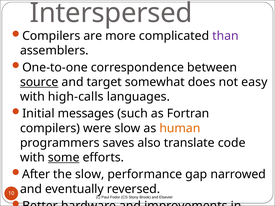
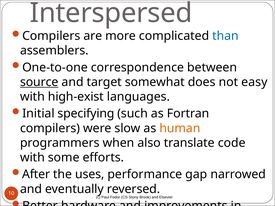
than colour: purple -> blue
high-calls: high-calls -> high-exist
messages: messages -> specifying
saves: saves -> when
some underline: present -> none
the slow: slow -> uses
